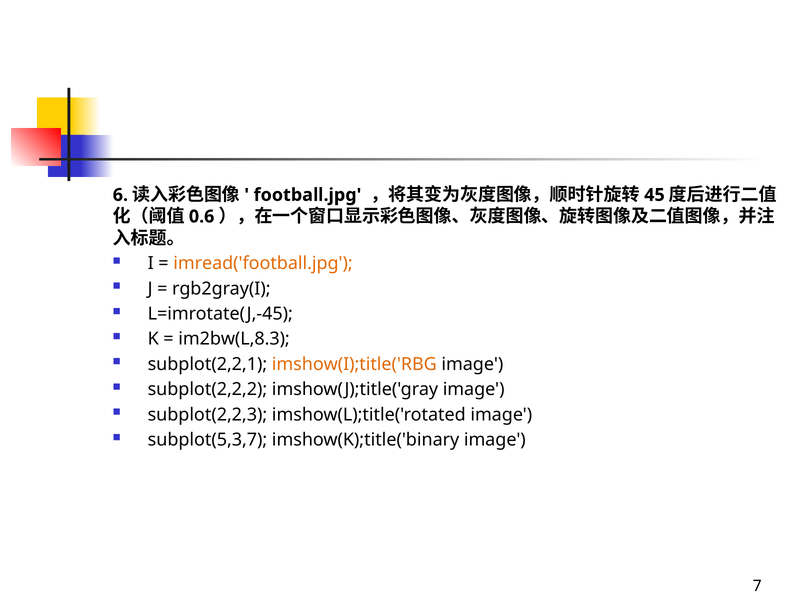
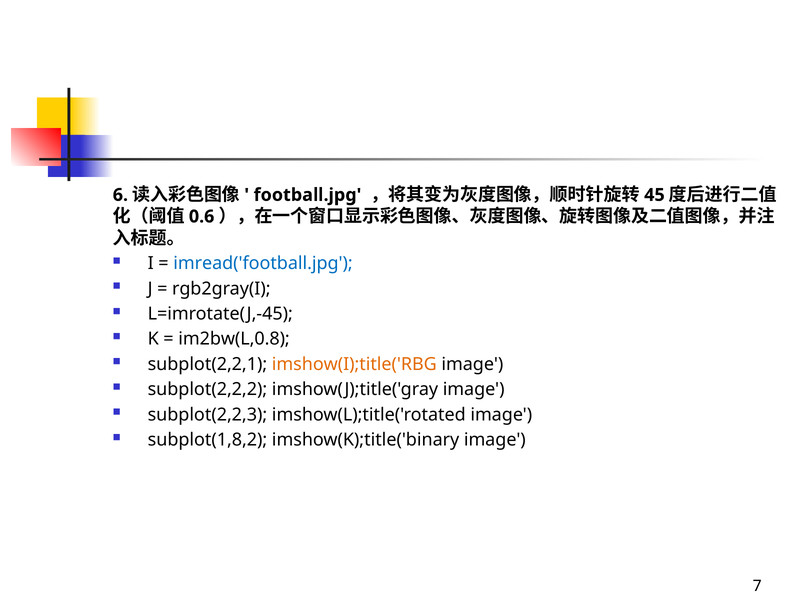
imread('football.jpg colour: orange -> blue
im2bw(L,8.3: im2bw(L,8.3 -> im2bw(L,0.8
subplot(5,3,7: subplot(5,3,7 -> subplot(1,8,2
